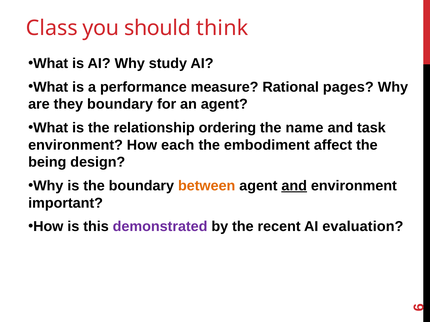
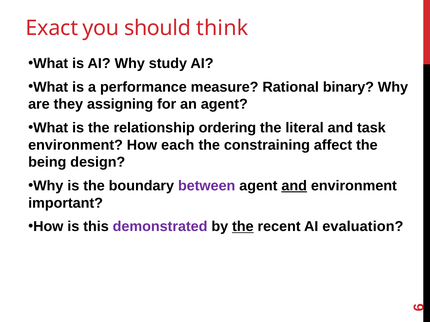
Class: Class -> Exact
pages: pages -> binary
they boundary: boundary -> assigning
name: name -> literal
embodiment: embodiment -> constraining
between colour: orange -> purple
the at (243, 227) underline: none -> present
